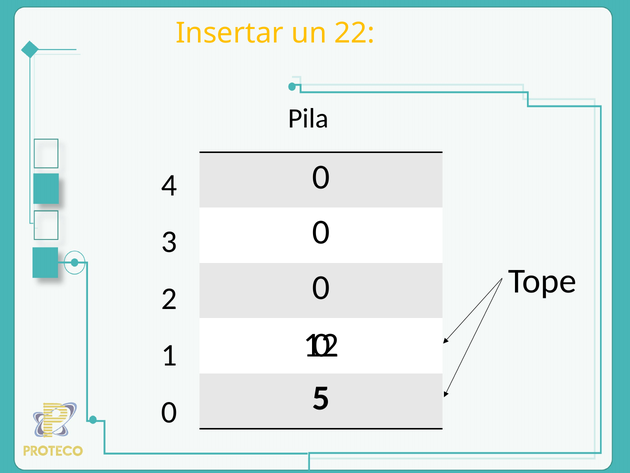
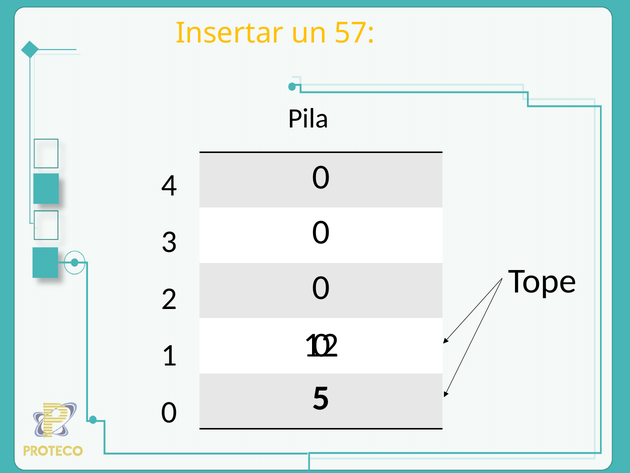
22: 22 -> 57
